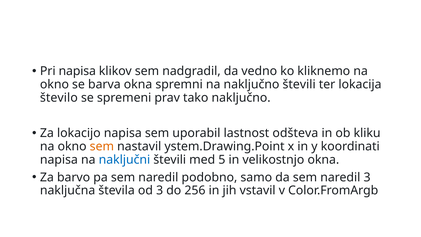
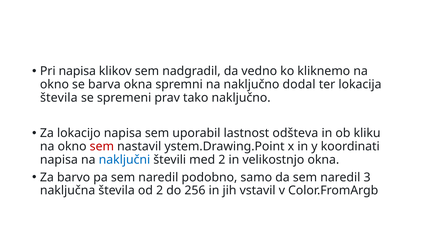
naključno števili: števili -> dodal
število at (59, 98): število -> števila
sem at (102, 146) colour: orange -> red
med 5: 5 -> 2
od 3: 3 -> 2
